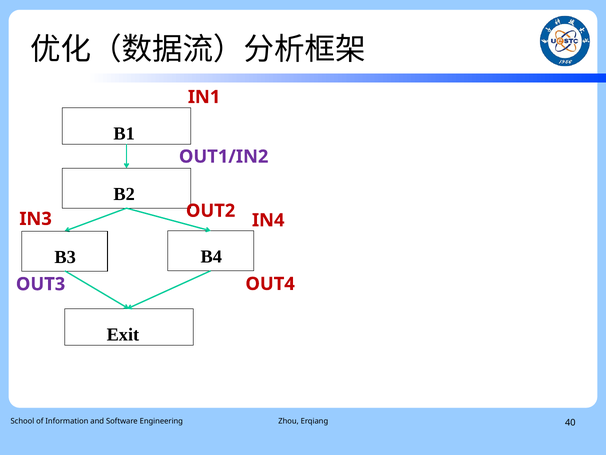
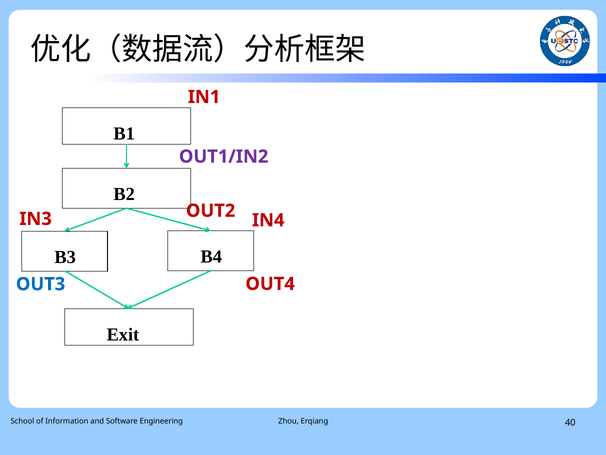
OUT3 colour: purple -> blue
